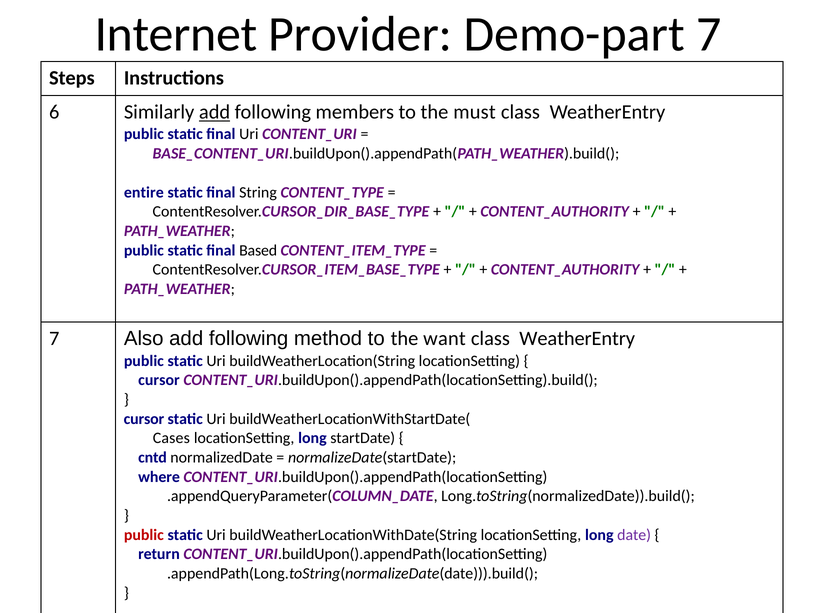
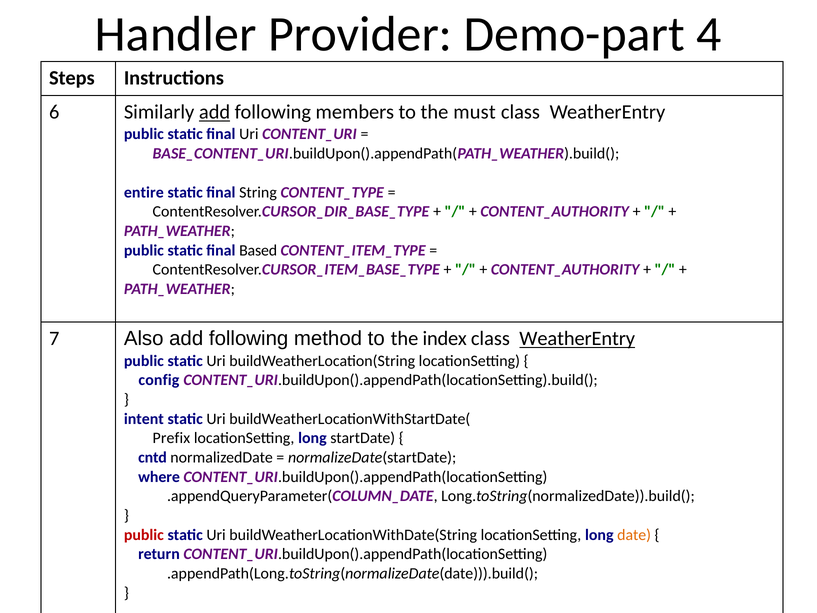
Internet: Internet -> Handler
Demo-part 7: 7 -> 4
want: want -> index
WeatherEntry at (577, 339) underline: none -> present
cursor at (159, 380): cursor -> config
cursor at (144, 419): cursor -> intent
Cases: Cases -> Prefix
date colour: purple -> orange
